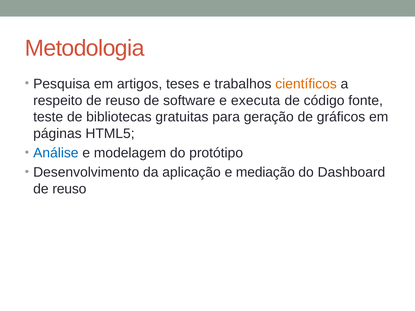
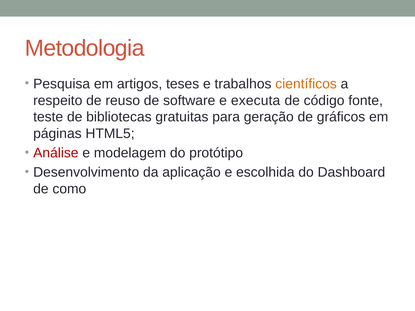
Análise colour: blue -> red
mediação: mediação -> escolhida
reuso at (69, 189): reuso -> como
